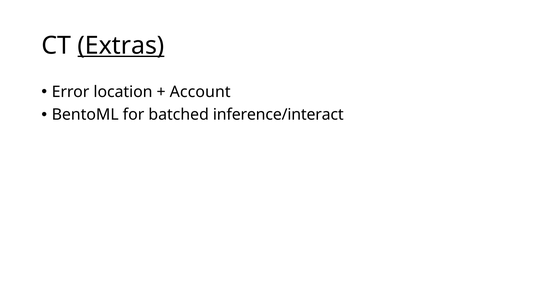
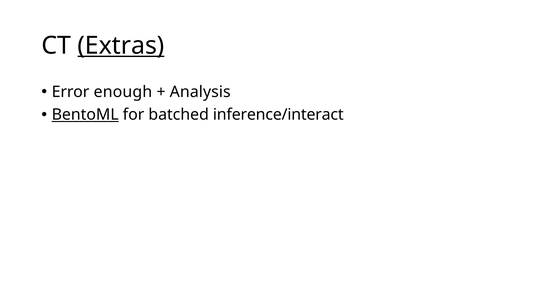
location: location -> enough
Account: Account -> Analysis
BentoML underline: none -> present
